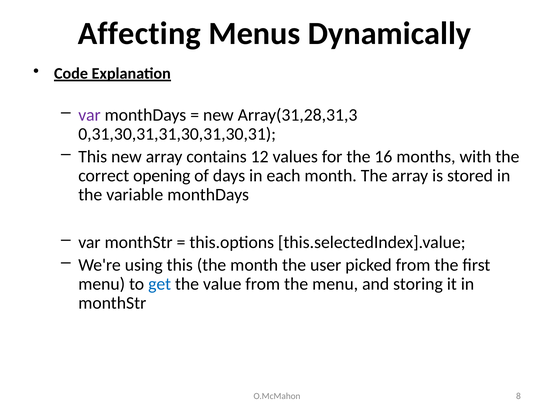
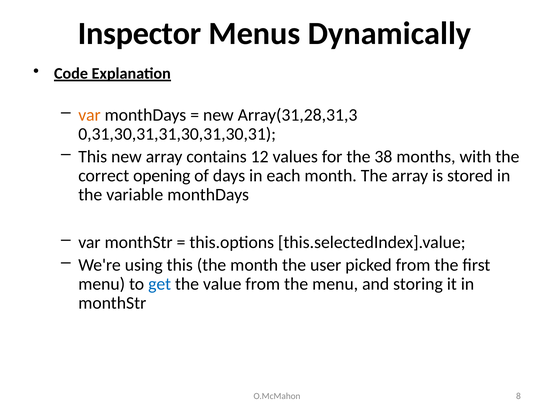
Affecting: Affecting -> Inspector
var at (89, 115) colour: purple -> orange
16: 16 -> 38
